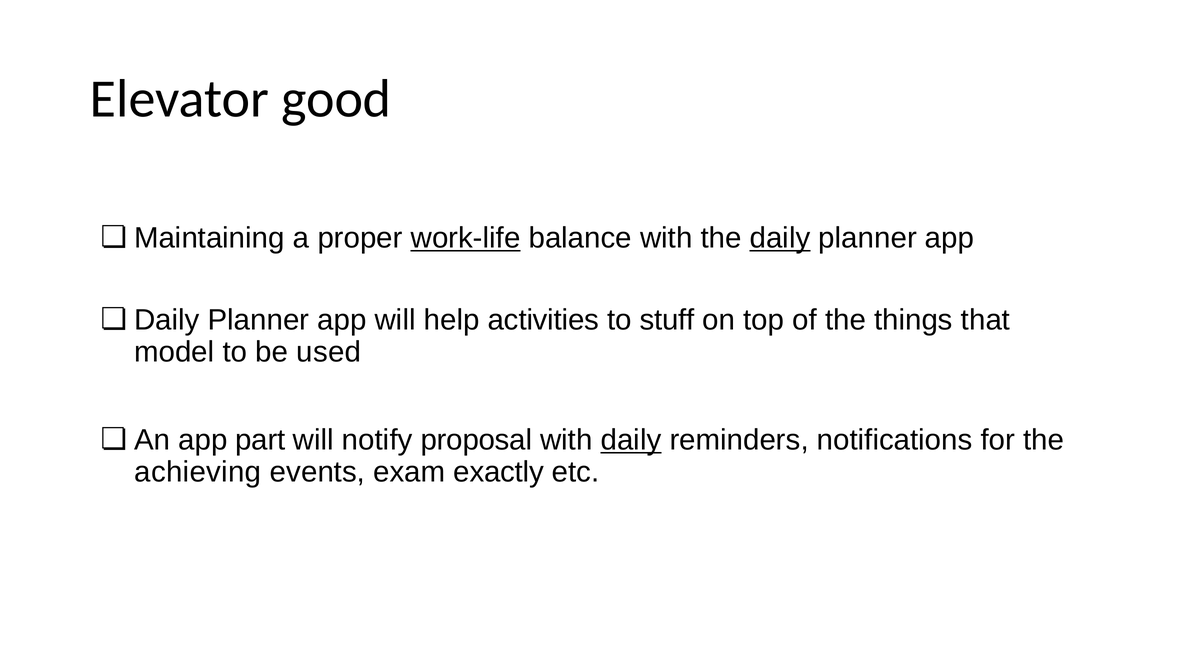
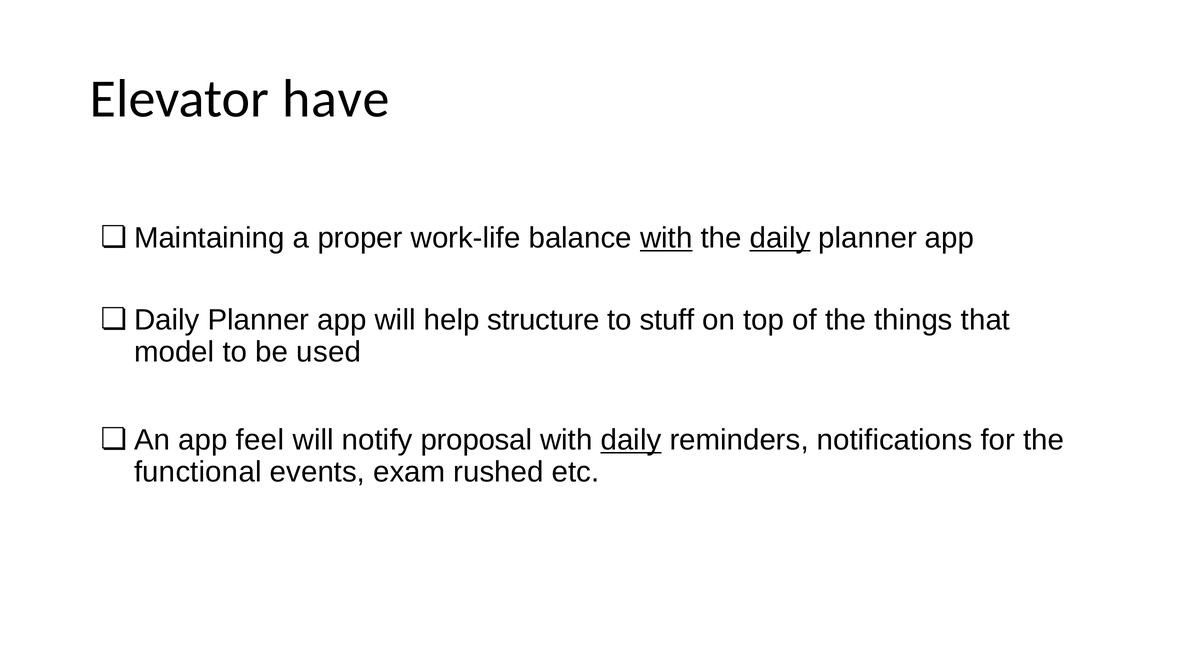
good: good -> have
work-life underline: present -> none
with at (666, 238) underline: none -> present
activities: activities -> structure
part: part -> feel
achieving: achieving -> functional
exactly: exactly -> rushed
